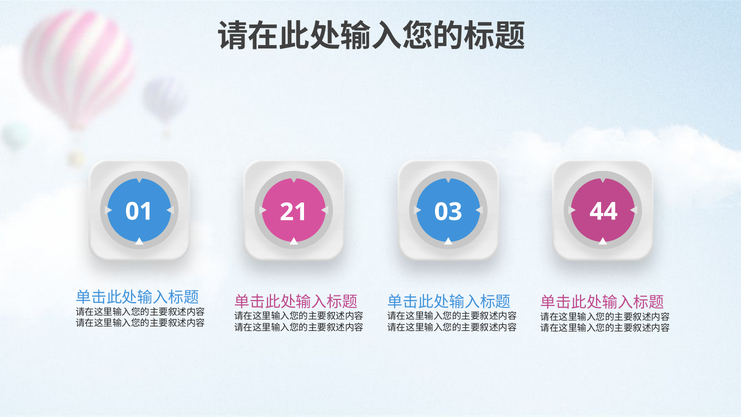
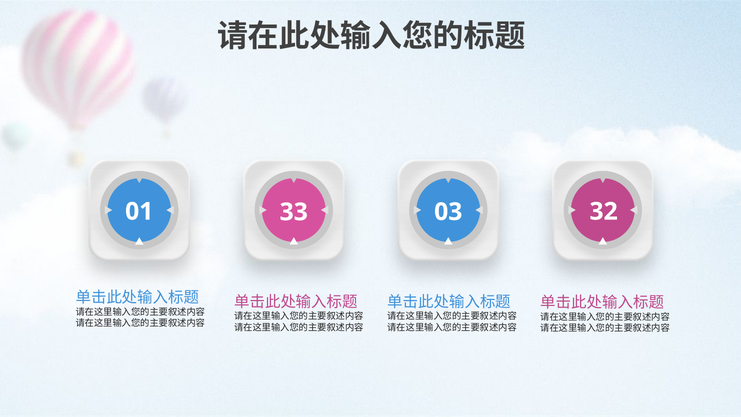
21: 21 -> 33
44: 44 -> 32
